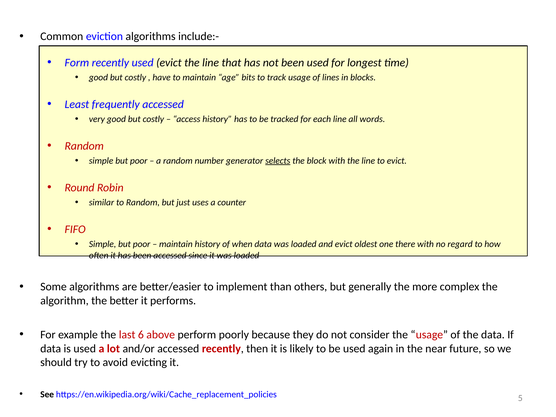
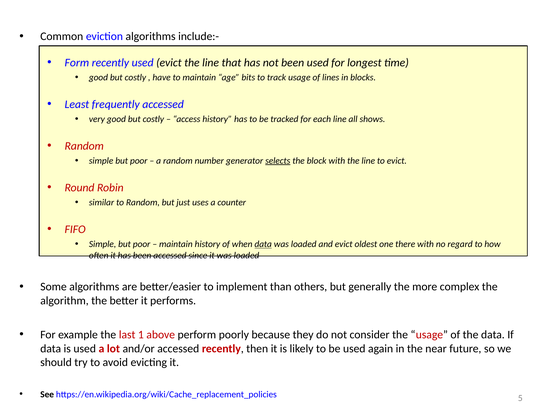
words: words -> shows
data at (263, 244) underline: none -> present
6: 6 -> 1
